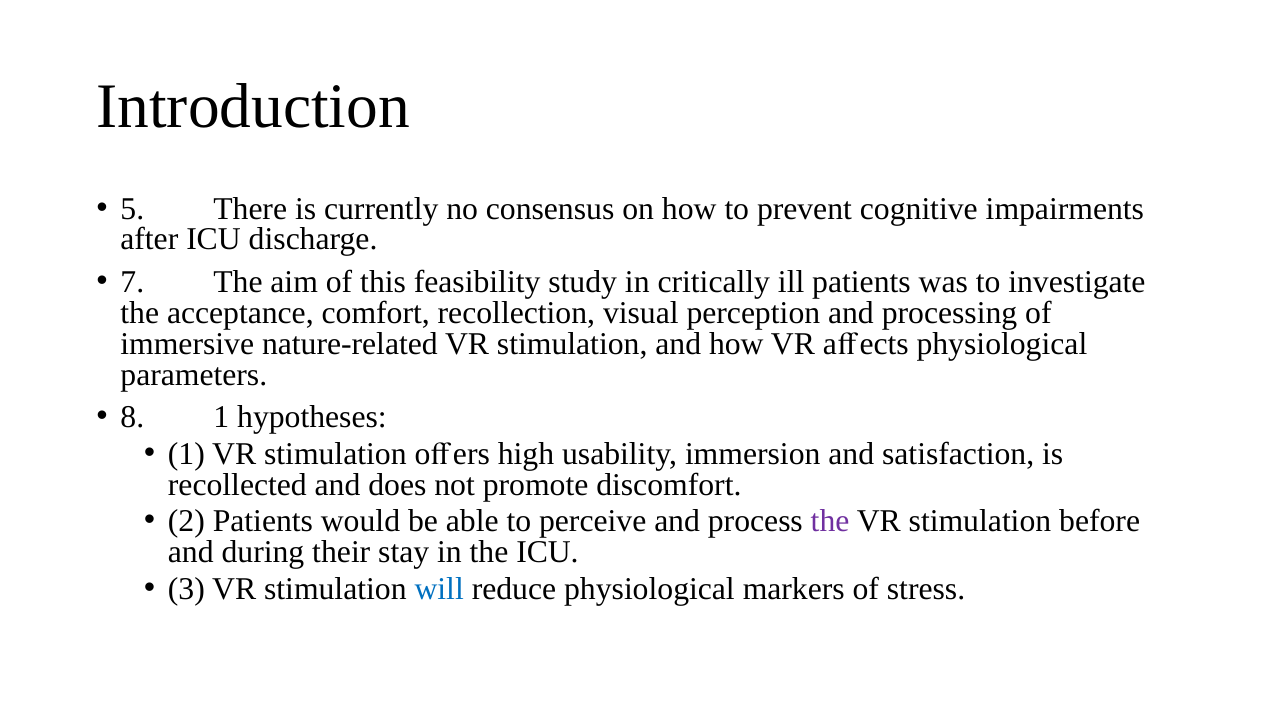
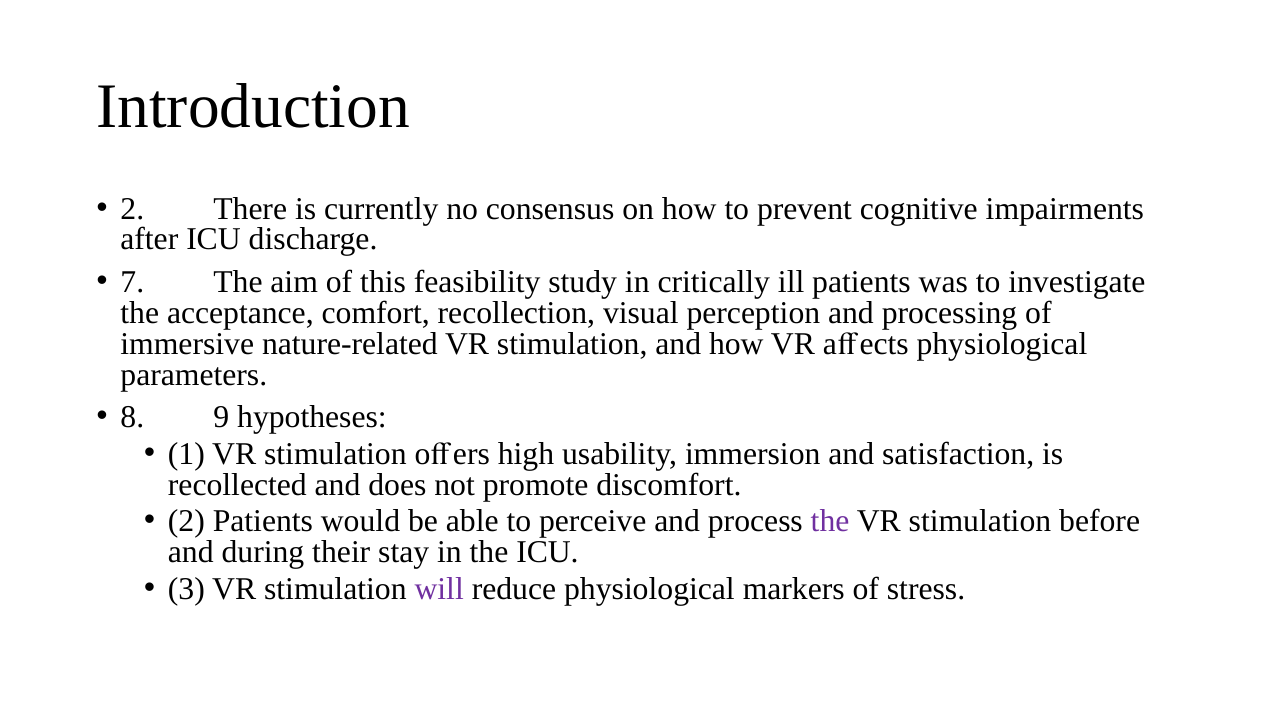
5 at (132, 209): 5 -> 2
8 1: 1 -> 9
will colour: blue -> purple
